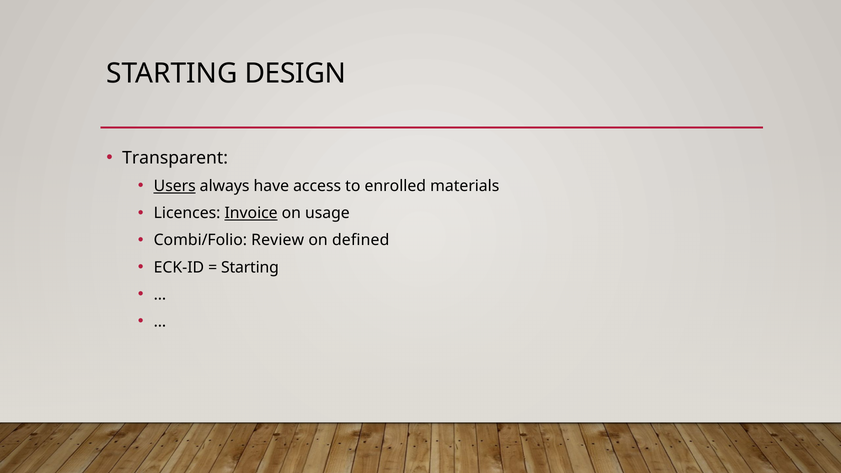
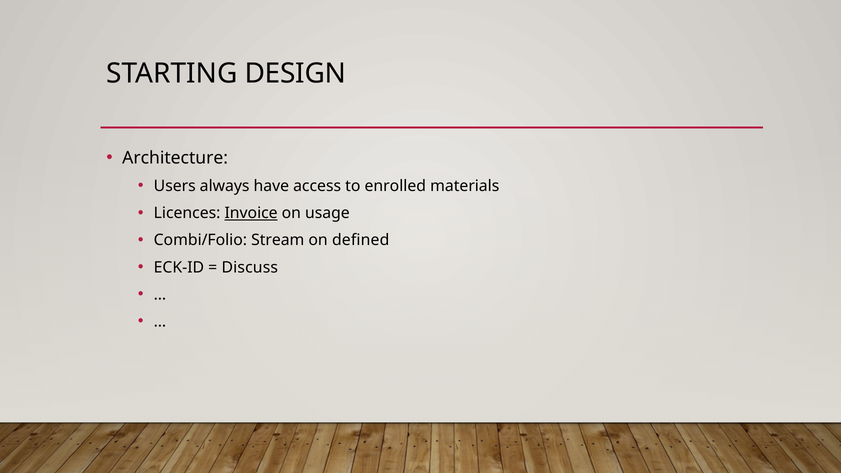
Transparent: Transparent -> Architecture
Users underline: present -> none
Review: Review -> Stream
Starting at (250, 267): Starting -> Discuss
